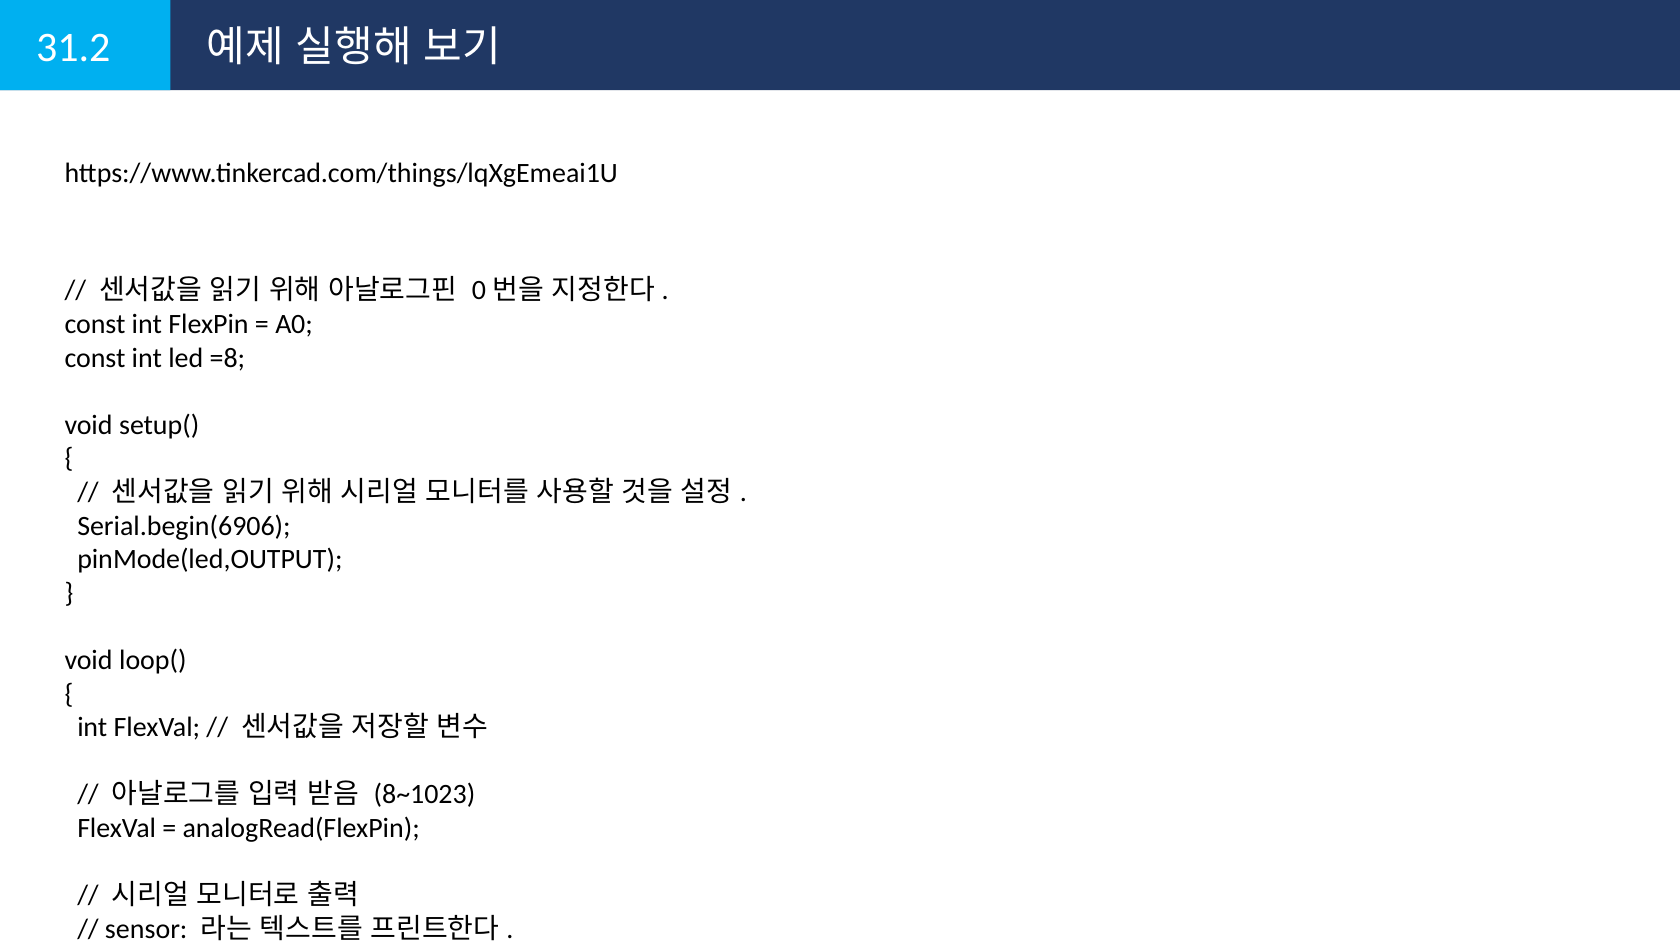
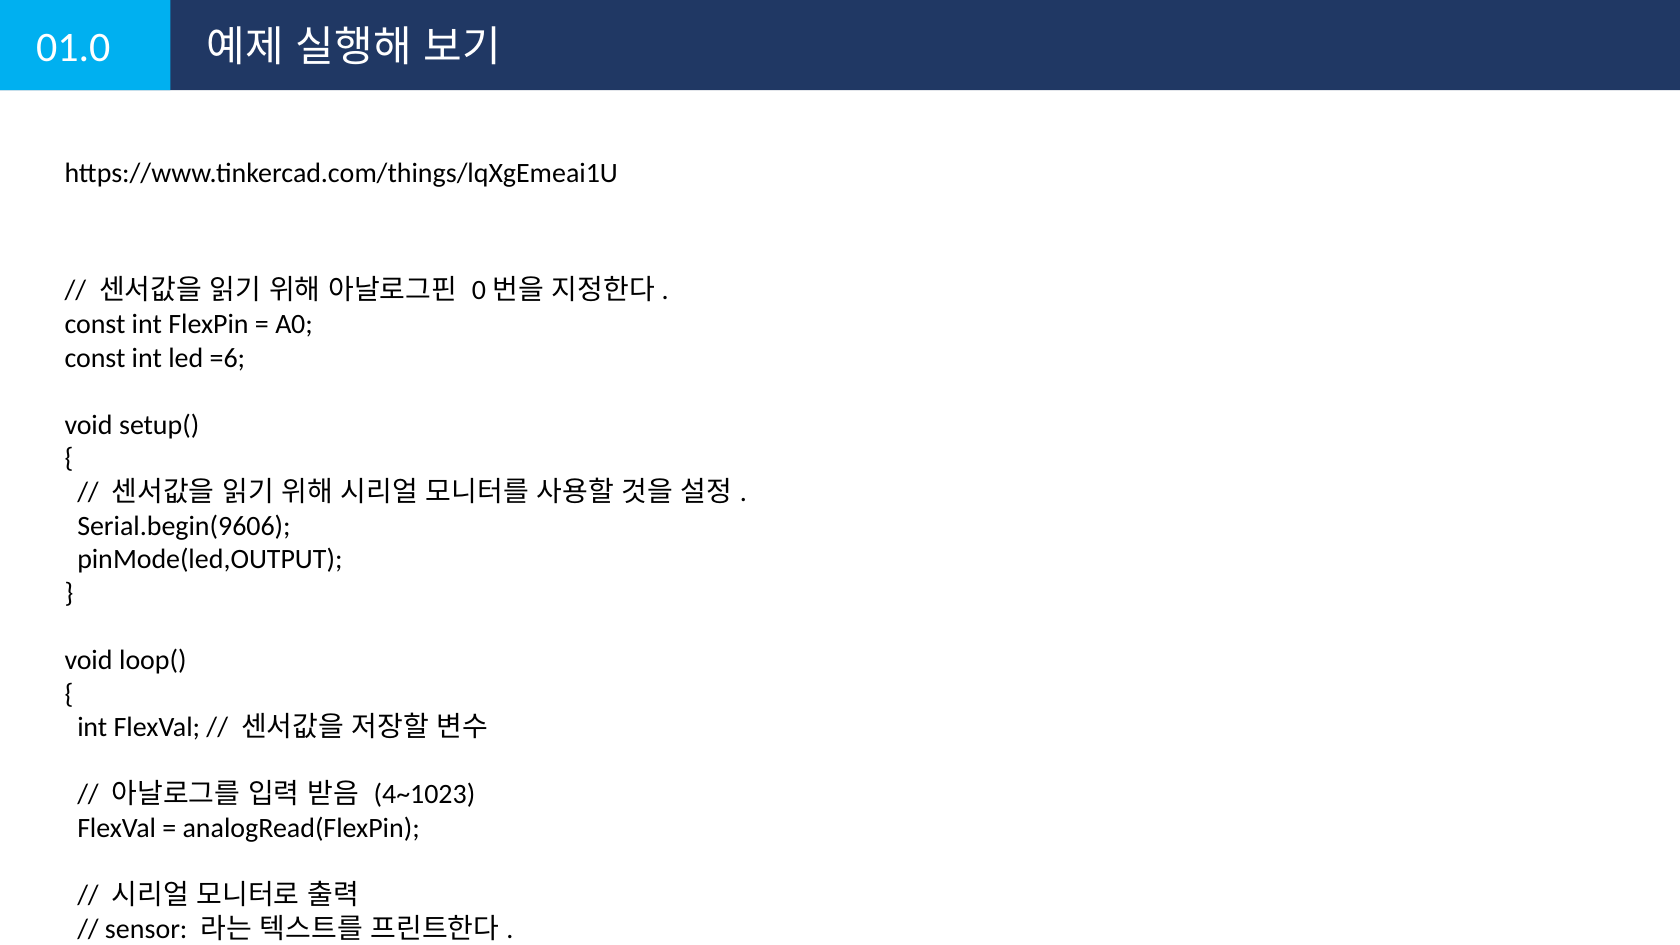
31.2: 31.2 -> 01.0
=8: =8 -> =6
Serial.begin(6906: Serial.begin(6906 -> Serial.begin(9606
8~1023: 8~1023 -> 4~1023
